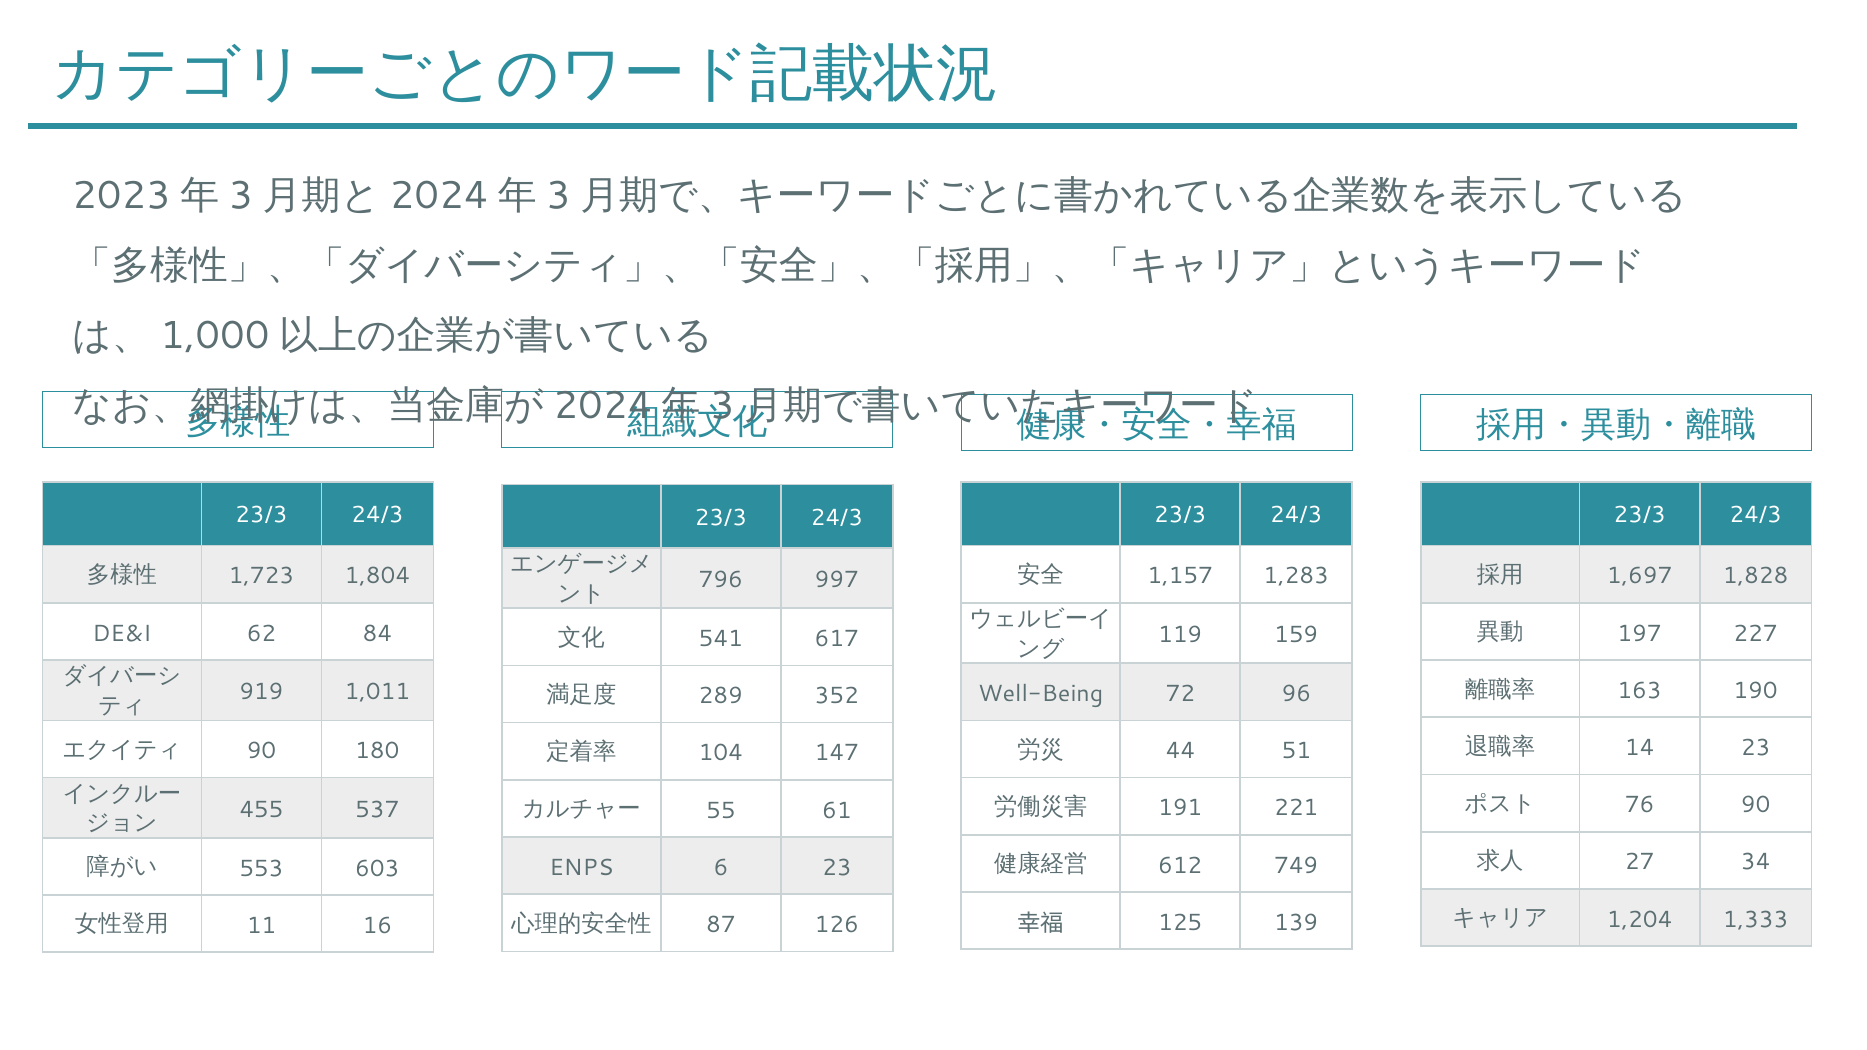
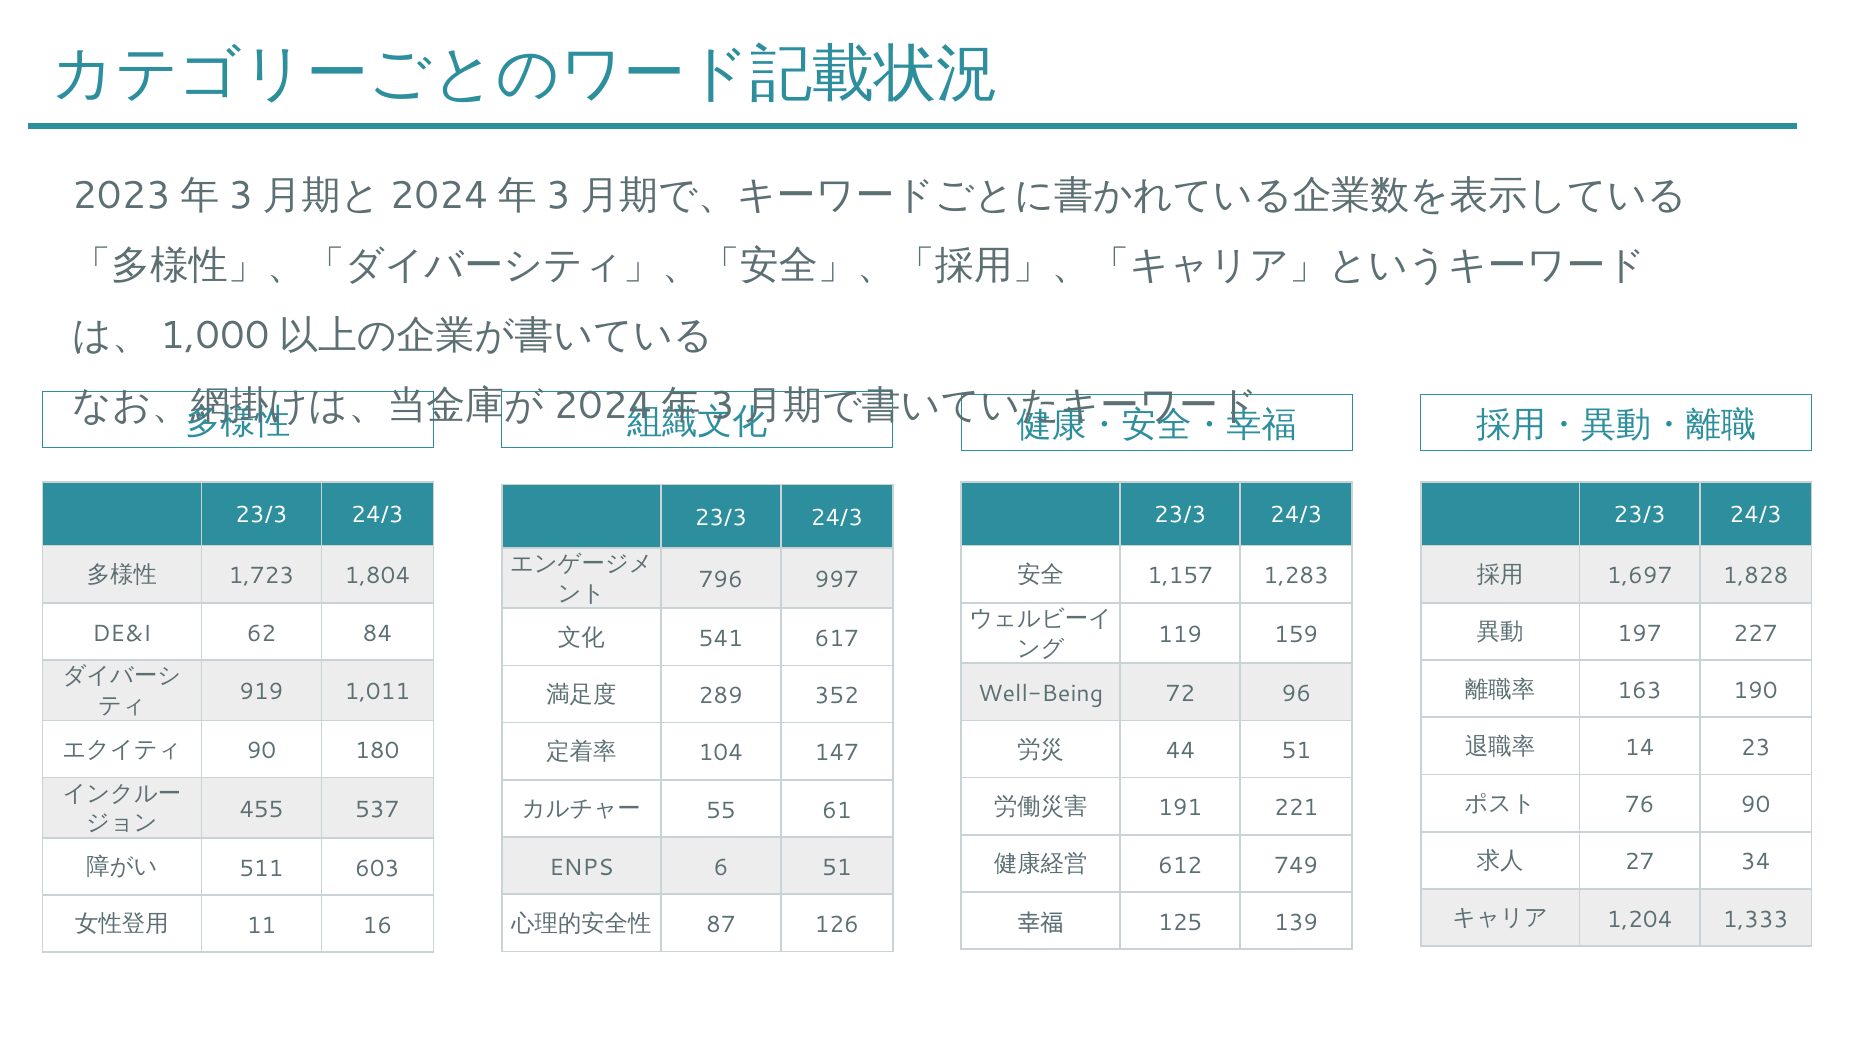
553: 553 -> 511
6 23: 23 -> 51
